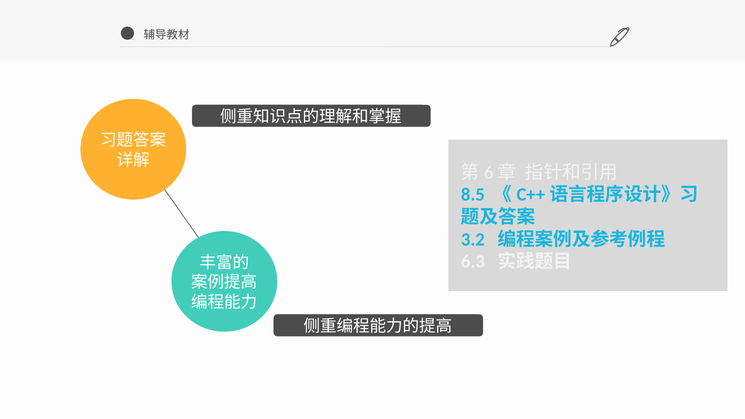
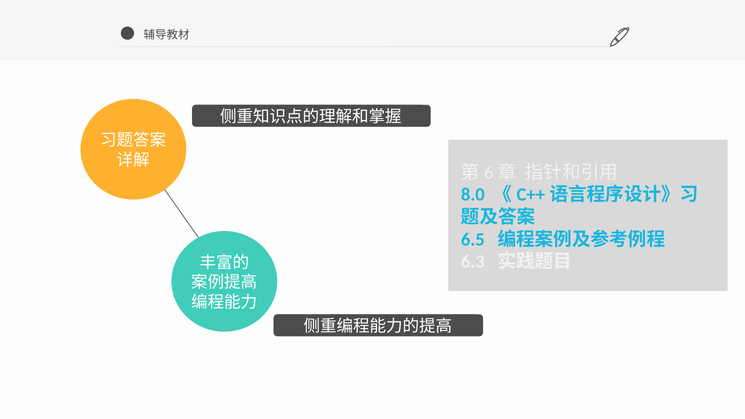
8.5: 8.5 -> 8.0
3.2: 3.2 -> 6.5
